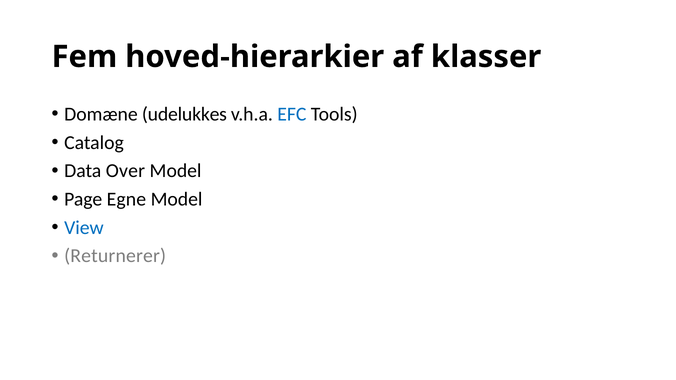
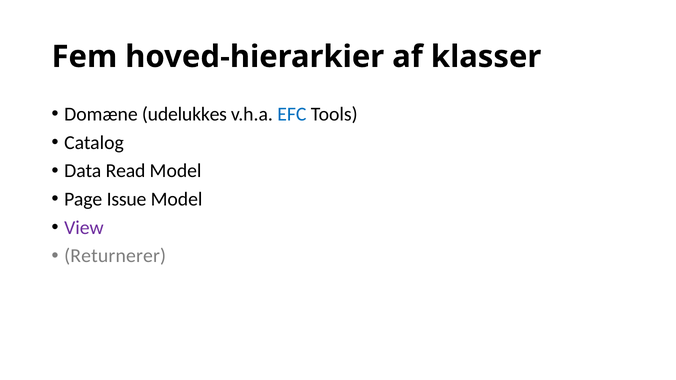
Over: Over -> Read
Egne: Egne -> Issue
View colour: blue -> purple
